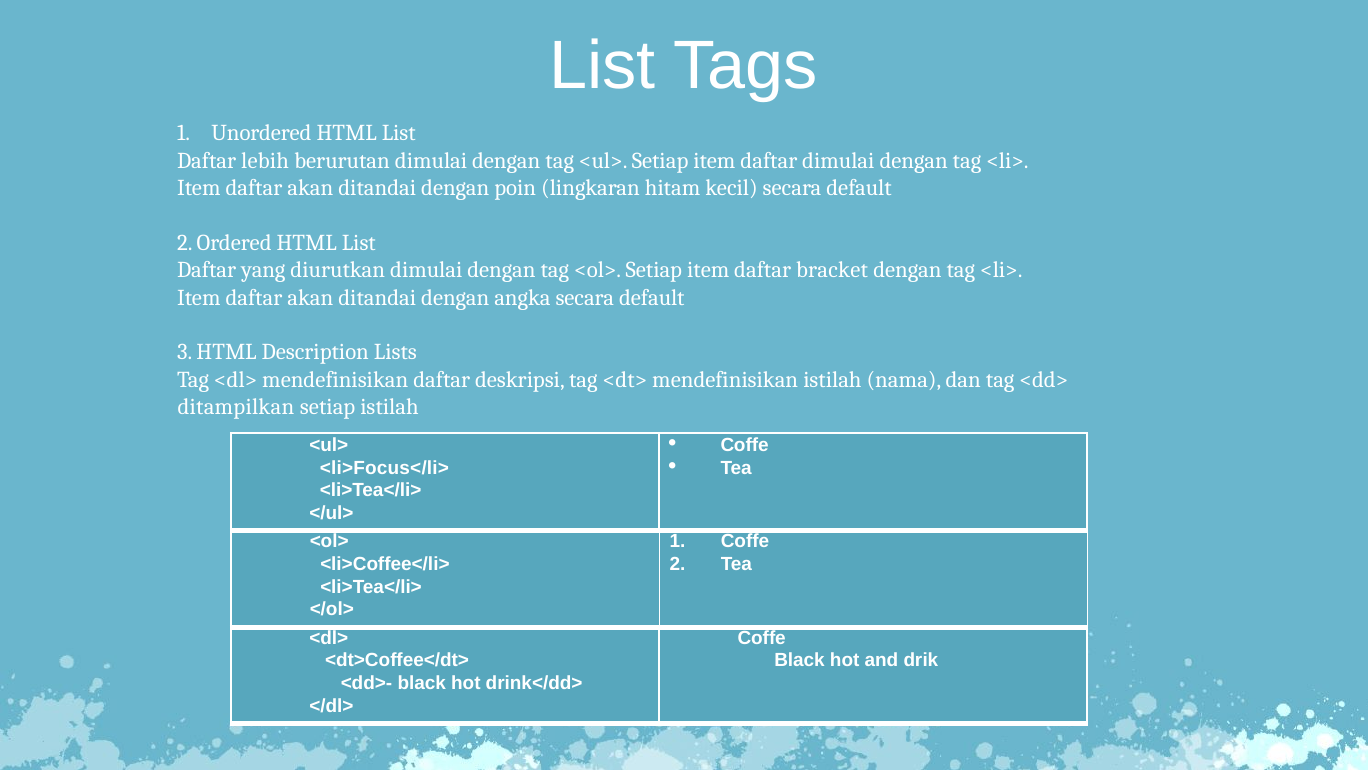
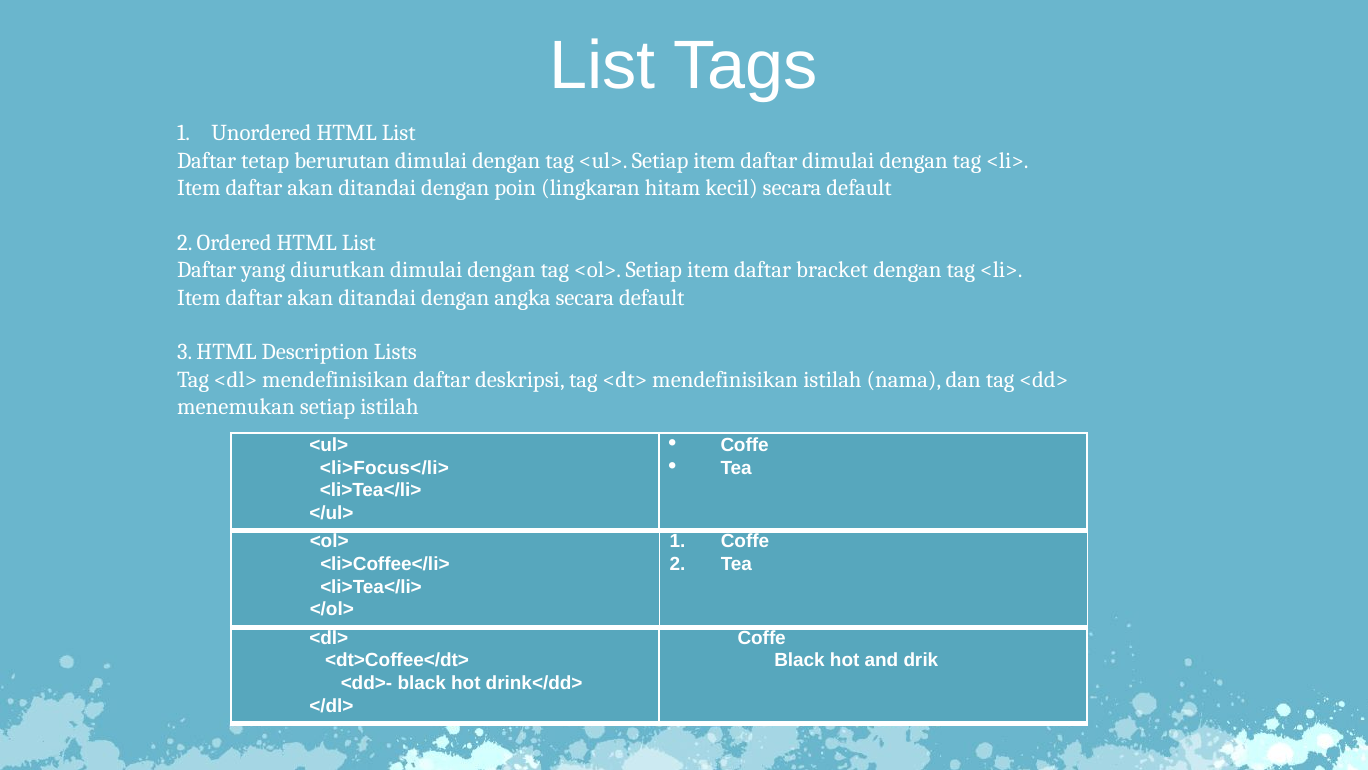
lebih: lebih -> tetap
ditampilkan: ditampilkan -> menemukan
